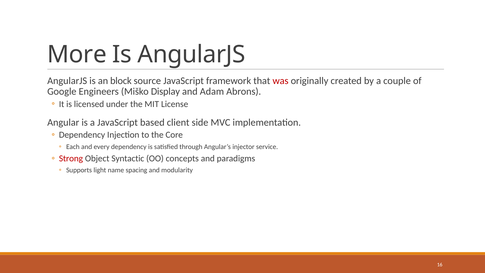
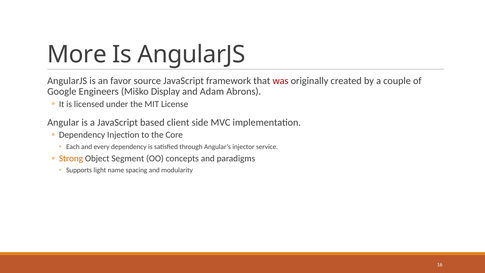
block: block -> favor
Strong colour: red -> orange
Syntactic: Syntactic -> Segment
